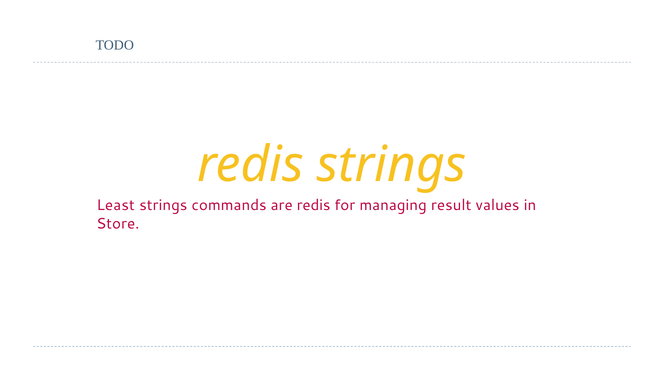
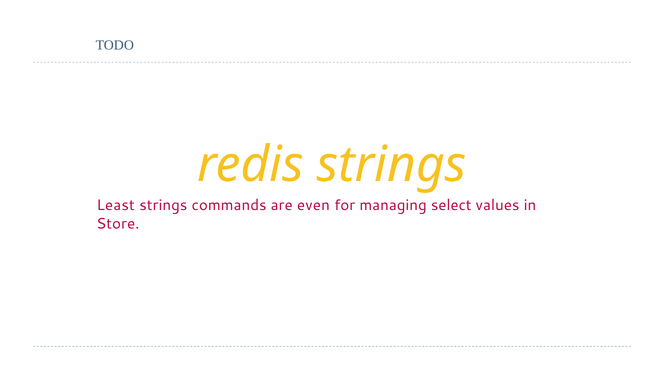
are redis: redis -> even
result: result -> select
